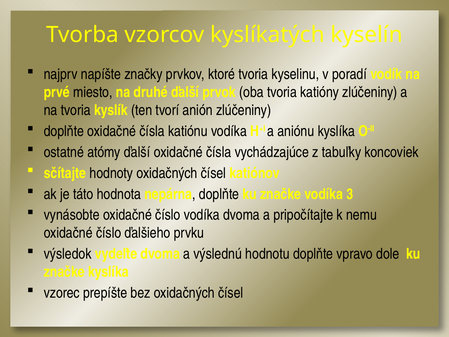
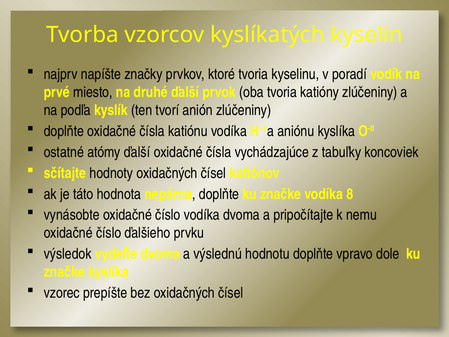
na tvoria: tvoria -> podľa
3: 3 -> 8
